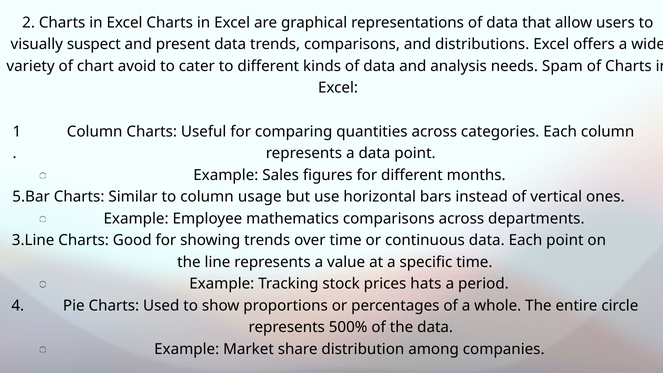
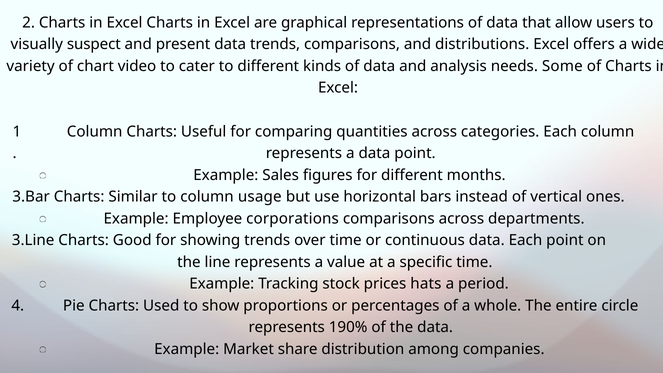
avoid: avoid -> video
Spam: Spam -> Some
5.Bar: 5.Bar -> 3.Bar
mathematics: mathematics -> corporations
500%: 500% -> 190%
